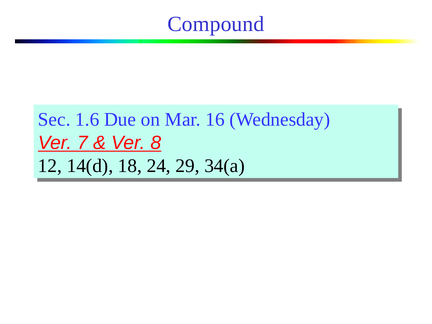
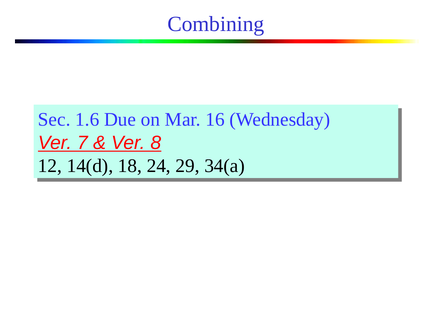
Compound: Compound -> Combining
